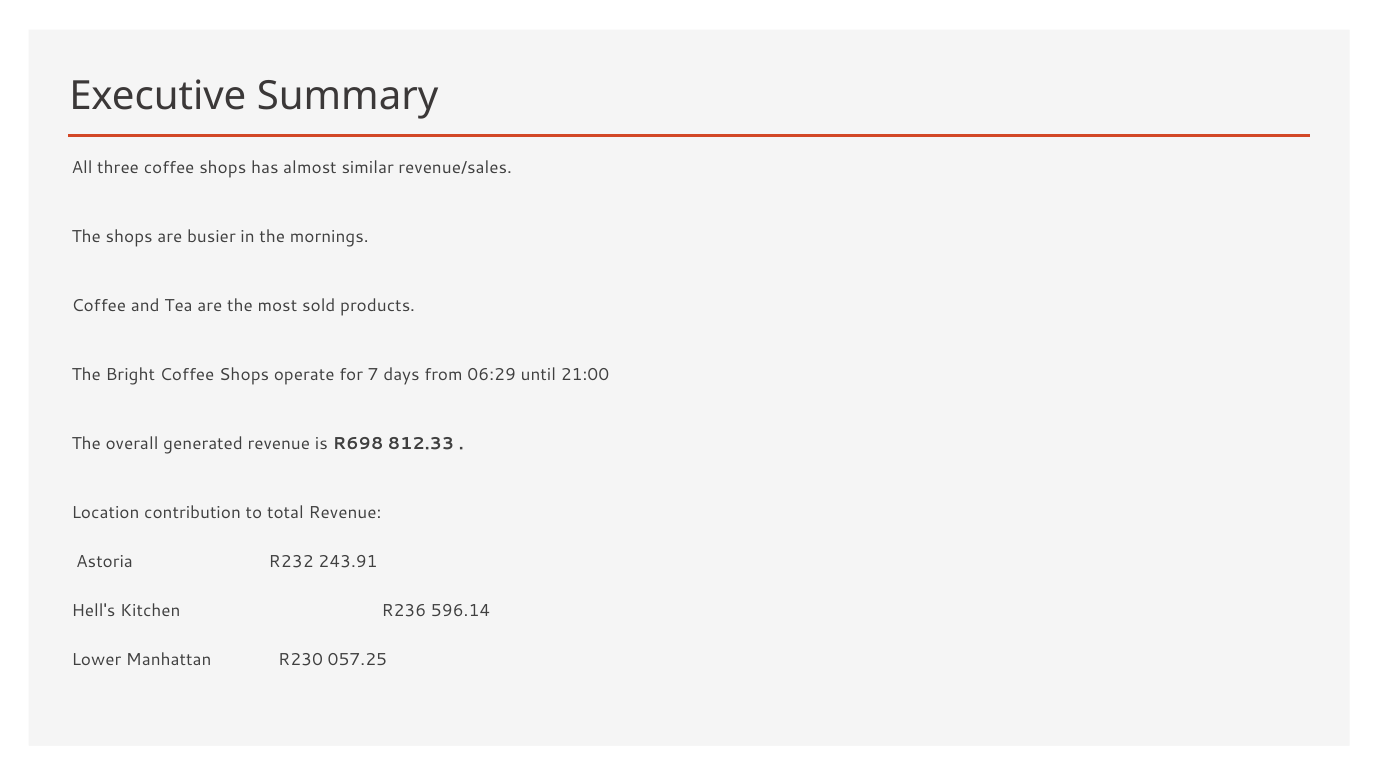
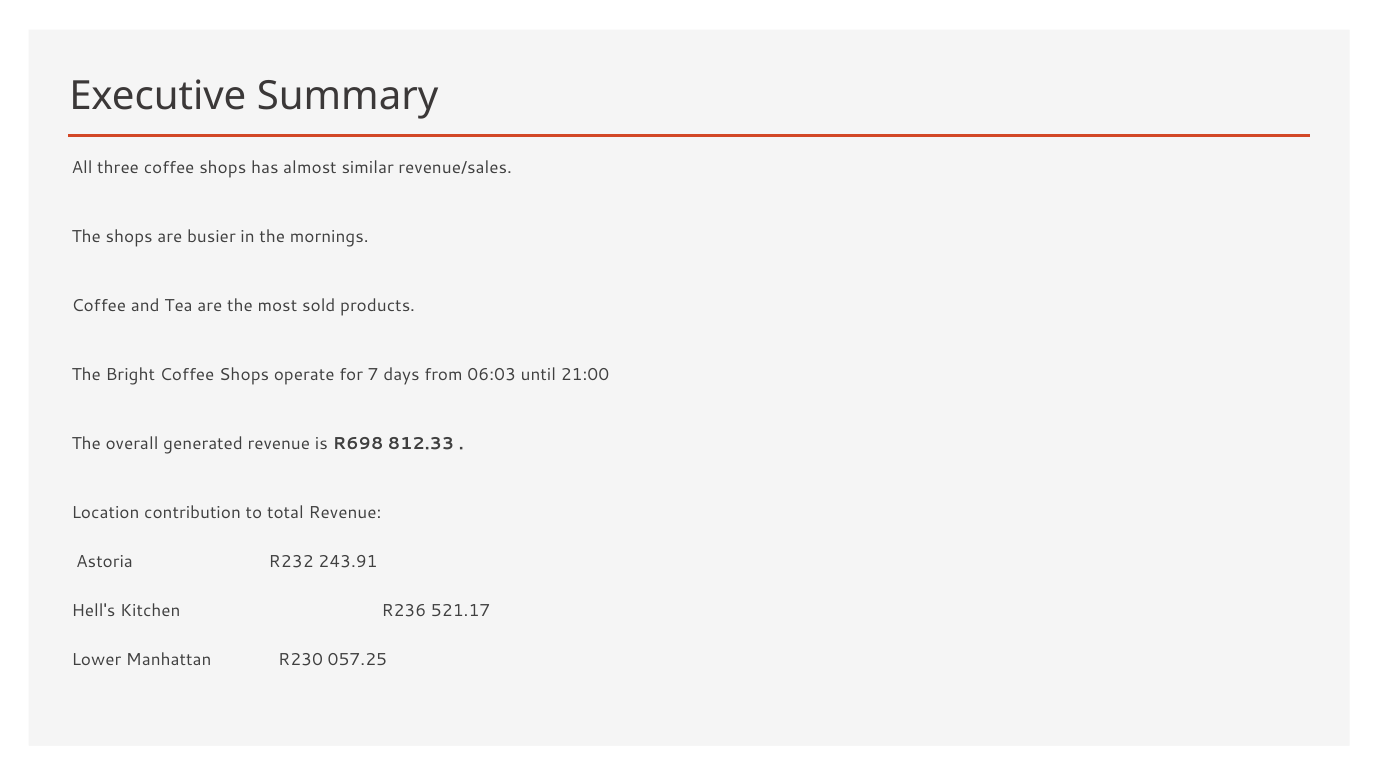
06:29: 06:29 -> 06:03
596.14: 596.14 -> 521.17
